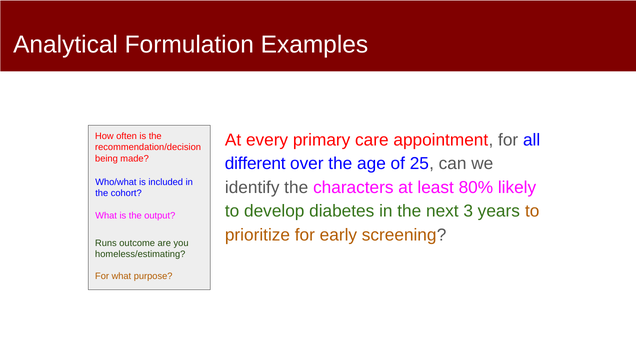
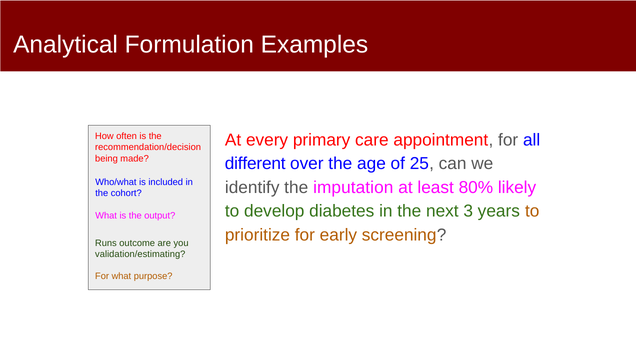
characters: characters -> imputation
homeless/estimating: homeless/estimating -> validation/estimating
